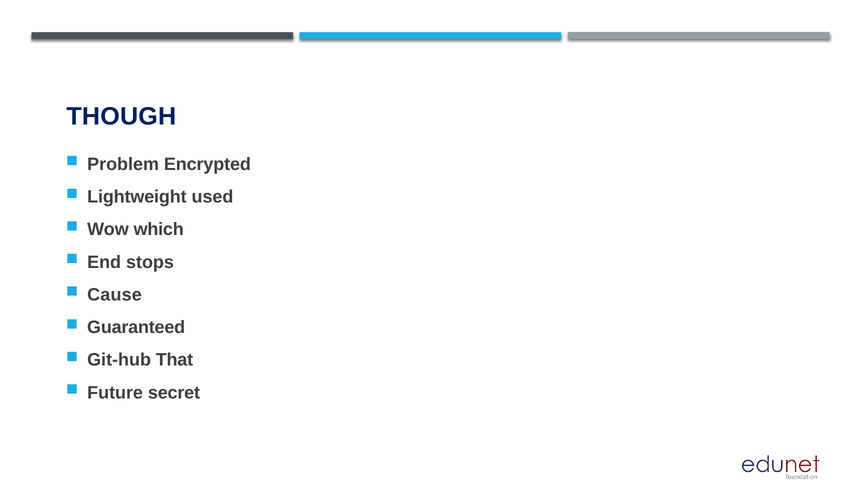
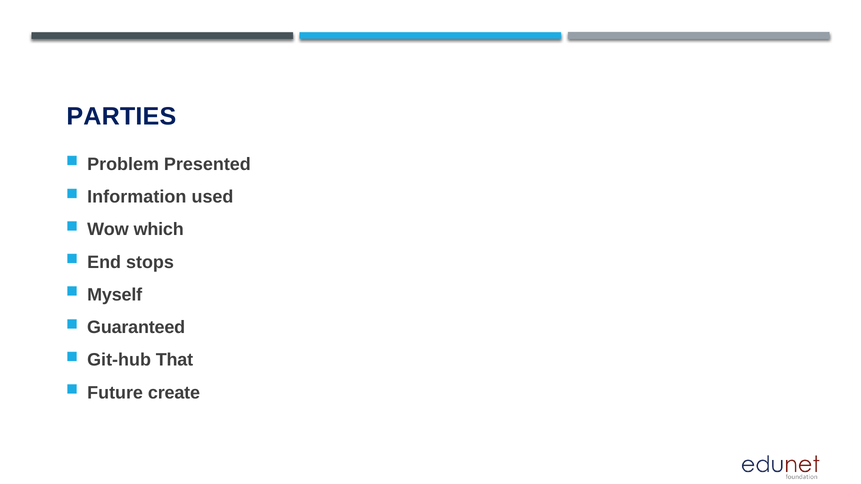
THOUGH: THOUGH -> PARTIES
Encrypted: Encrypted -> Presented
Lightweight: Lightweight -> Information
Cause: Cause -> Myself
secret: secret -> create
